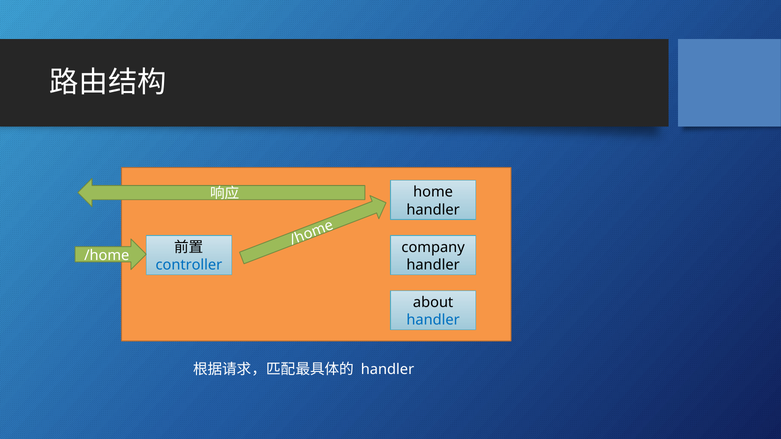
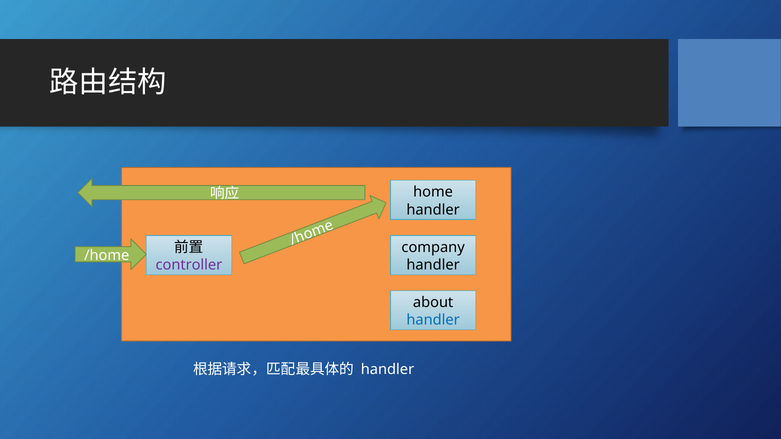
controller colour: blue -> purple
